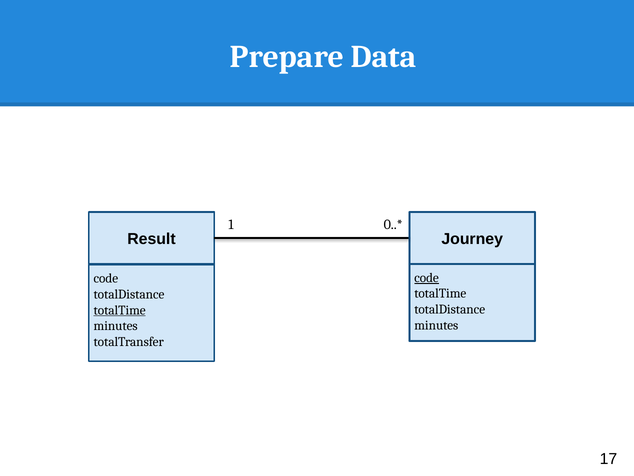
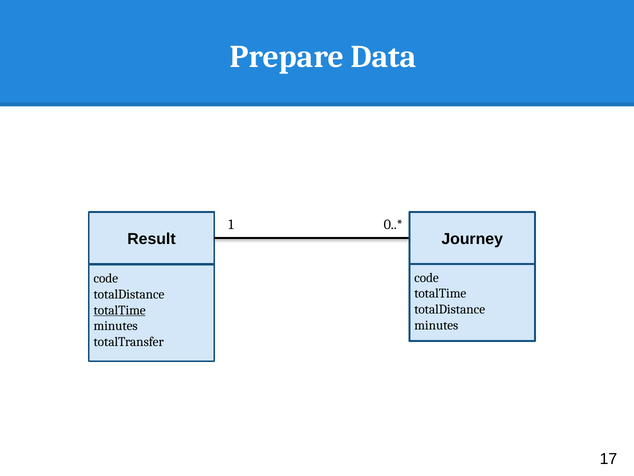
code at (427, 277) underline: present -> none
